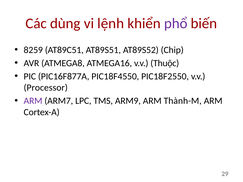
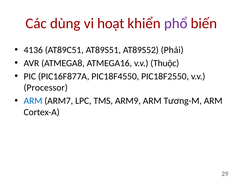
lệnh: lệnh -> hoạt
8259: 8259 -> 4136
Chip: Chip -> Phải
ARM at (33, 101) colour: purple -> blue
Thành-M: Thành-M -> Tương-M
